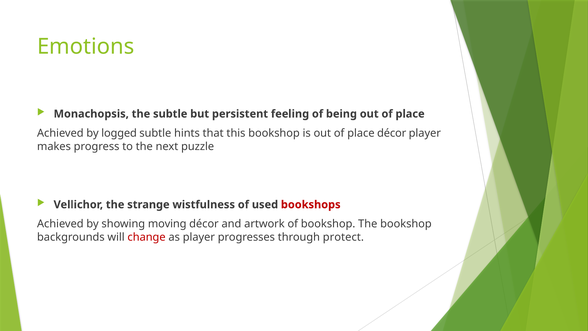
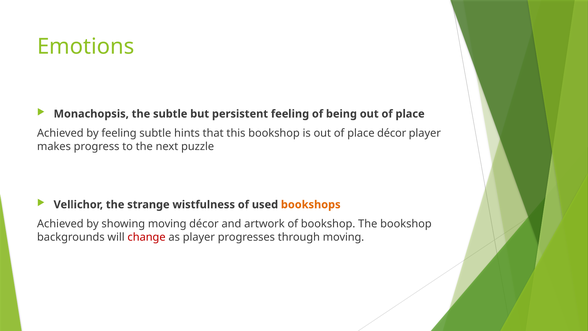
by logged: logged -> feeling
bookshops colour: red -> orange
through protect: protect -> moving
